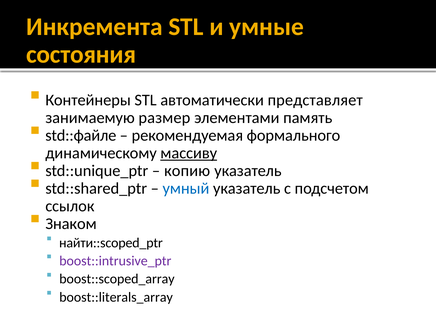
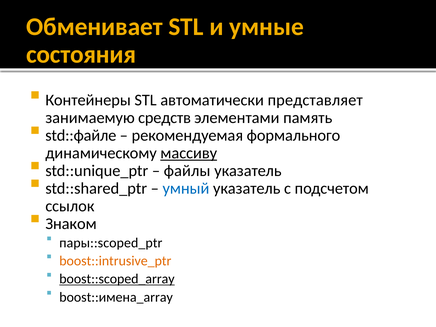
Инкремента: Инкремента -> Обменивает
размер: размер -> средств
копию: копию -> файлы
найти::scoped_ptr: найти::scoped_ptr -> пары::scoped_ptr
boost::intrusive_ptr colour: purple -> orange
boost::scoped_array underline: none -> present
boost::literals_array: boost::literals_array -> boost::имена_array
